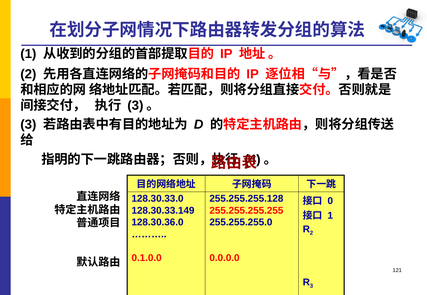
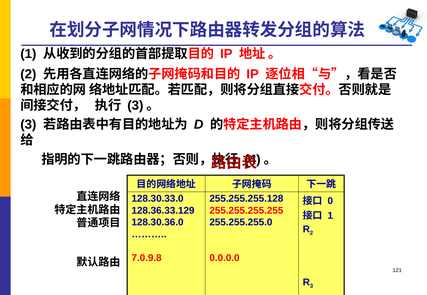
128.30.33.149: 128.30.33.149 -> 128.36.33.129
0.1.0.0: 0.1.0.0 -> 7.0.9.8
